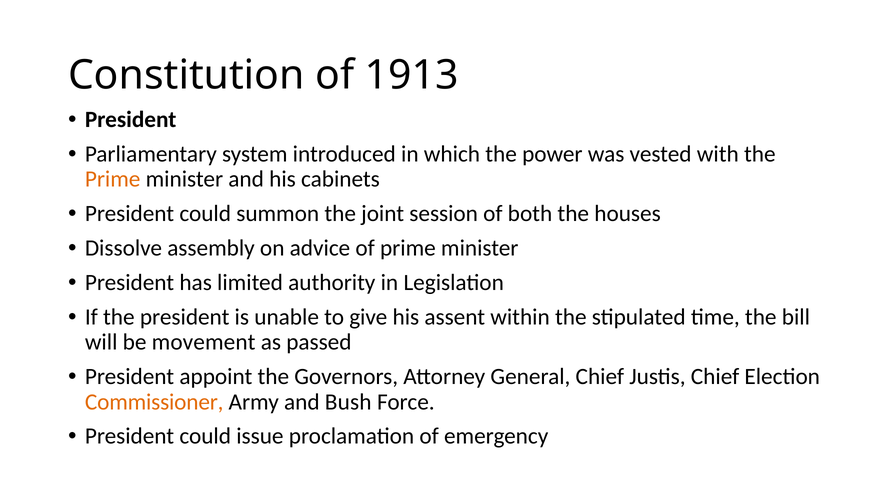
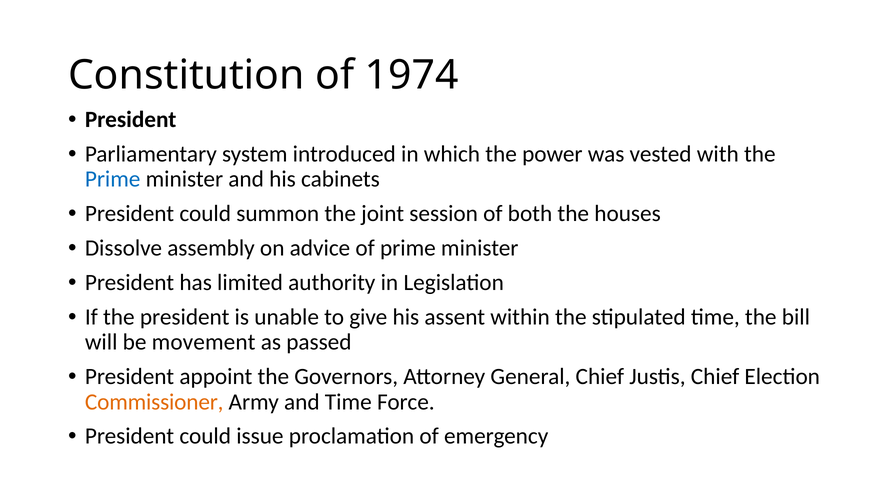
1913: 1913 -> 1974
Prime at (113, 179) colour: orange -> blue
and Bush: Bush -> Time
